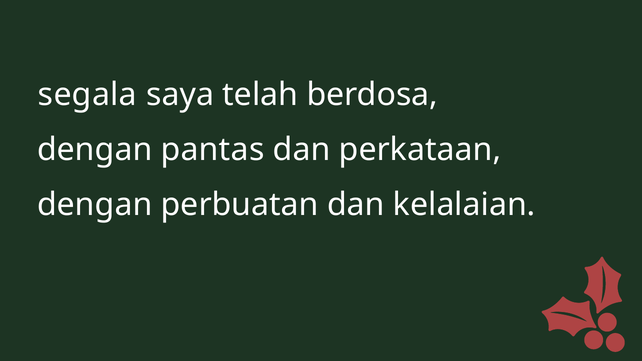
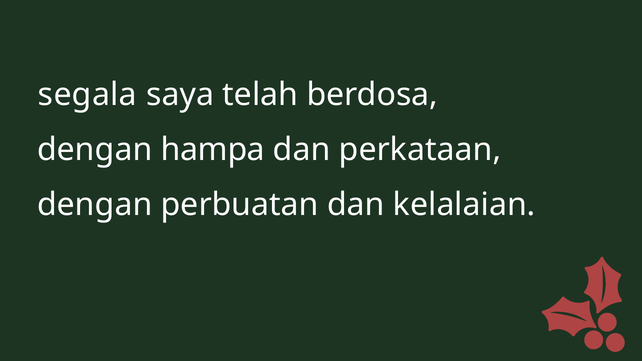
pantas: pantas -> hampa
